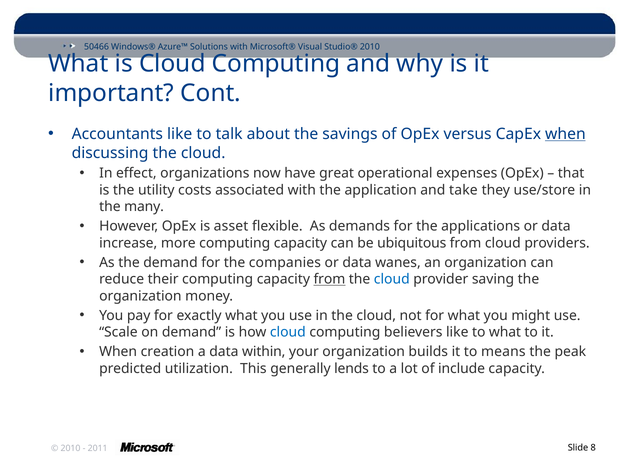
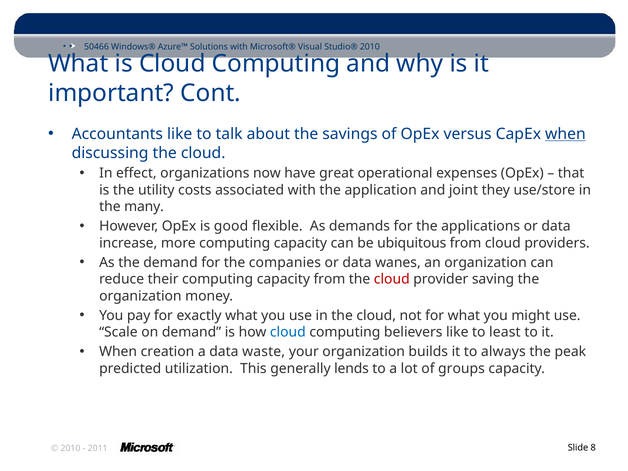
take: take -> joint
asset: asset -> good
from at (329, 279) underline: present -> none
cloud at (392, 279) colour: blue -> red
to what: what -> least
within: within -> waste
means: means -> always
include: include -> groups
